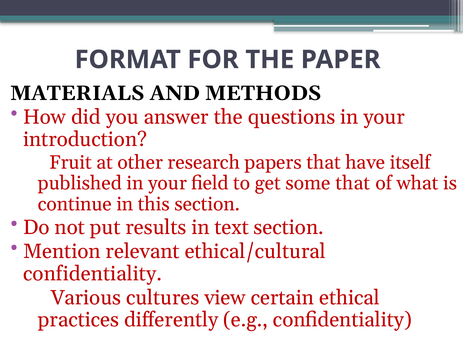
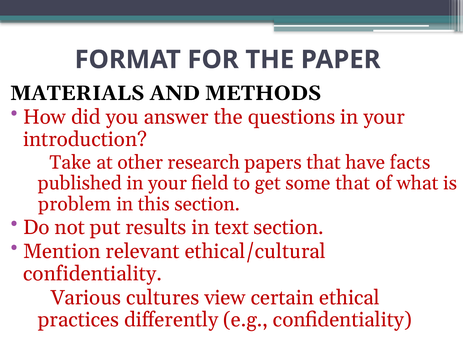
Fruit: Fruit -> Take
itself: itself -> facts
continue: continue -> problem
